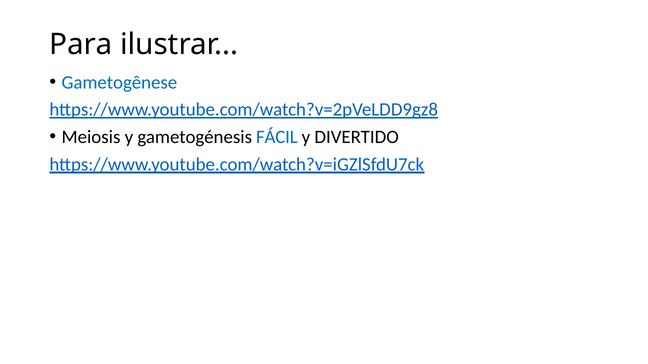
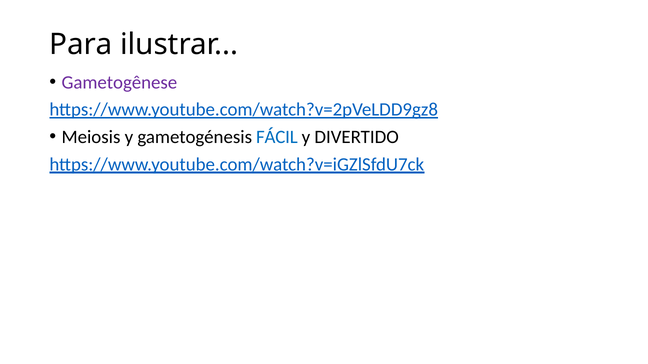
Gametogênese colour: blue -> purple
